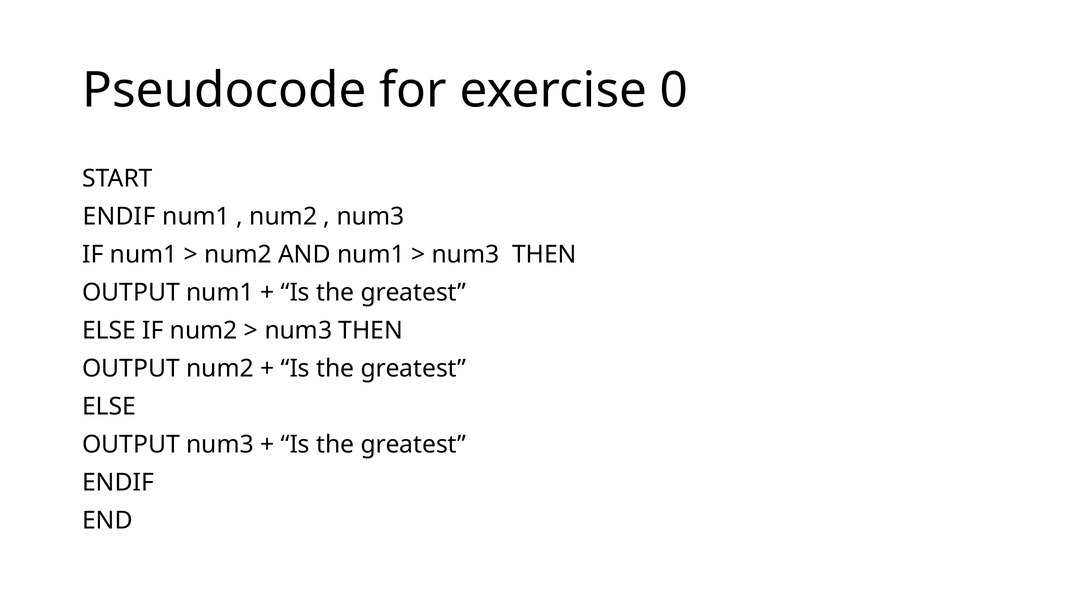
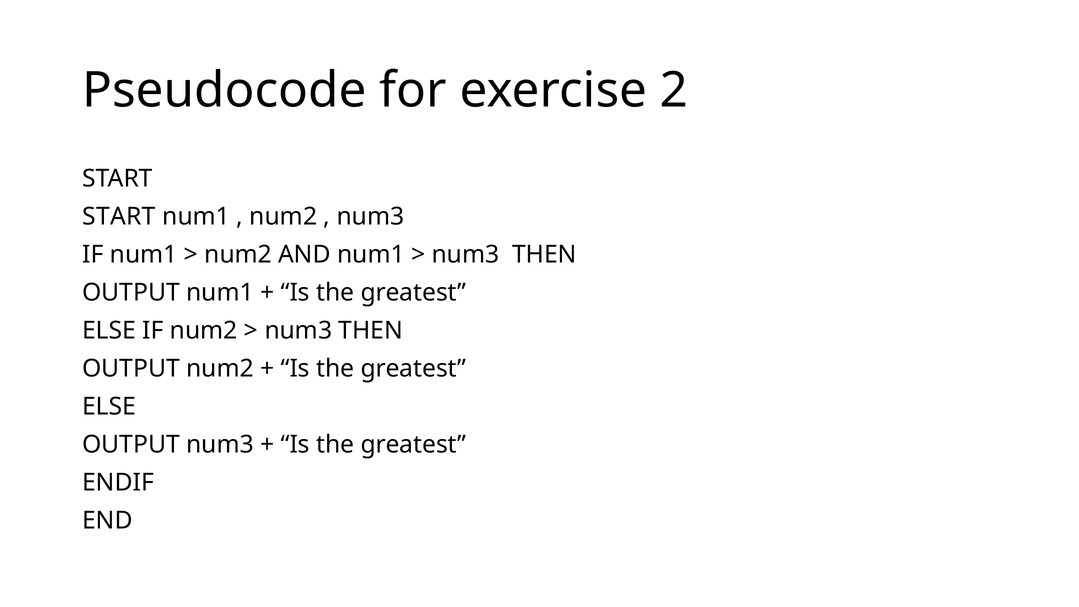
0: 0 -> 2
ENDIF at (119, 217): ENDIF -> START
